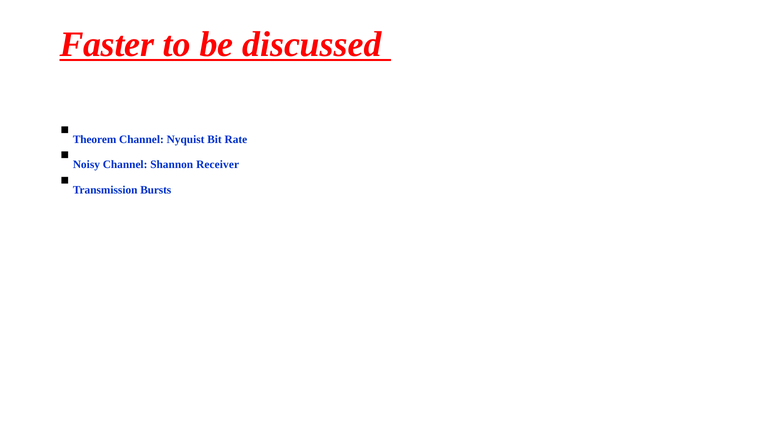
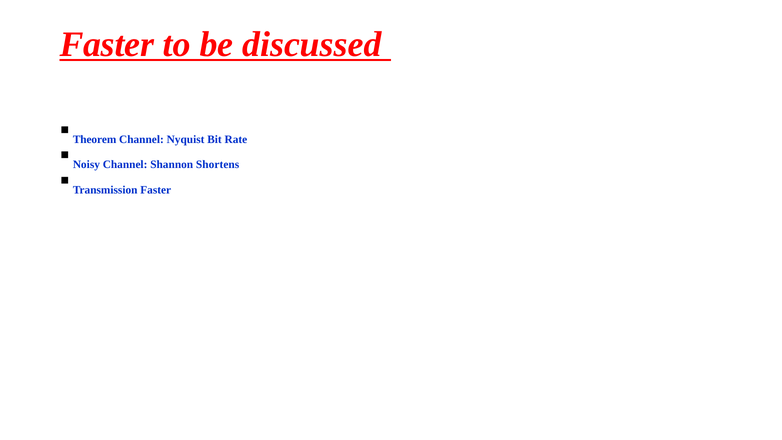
Receiver: Receiver -> Shortens
Transmission Bursts: Bursts -> Faster
